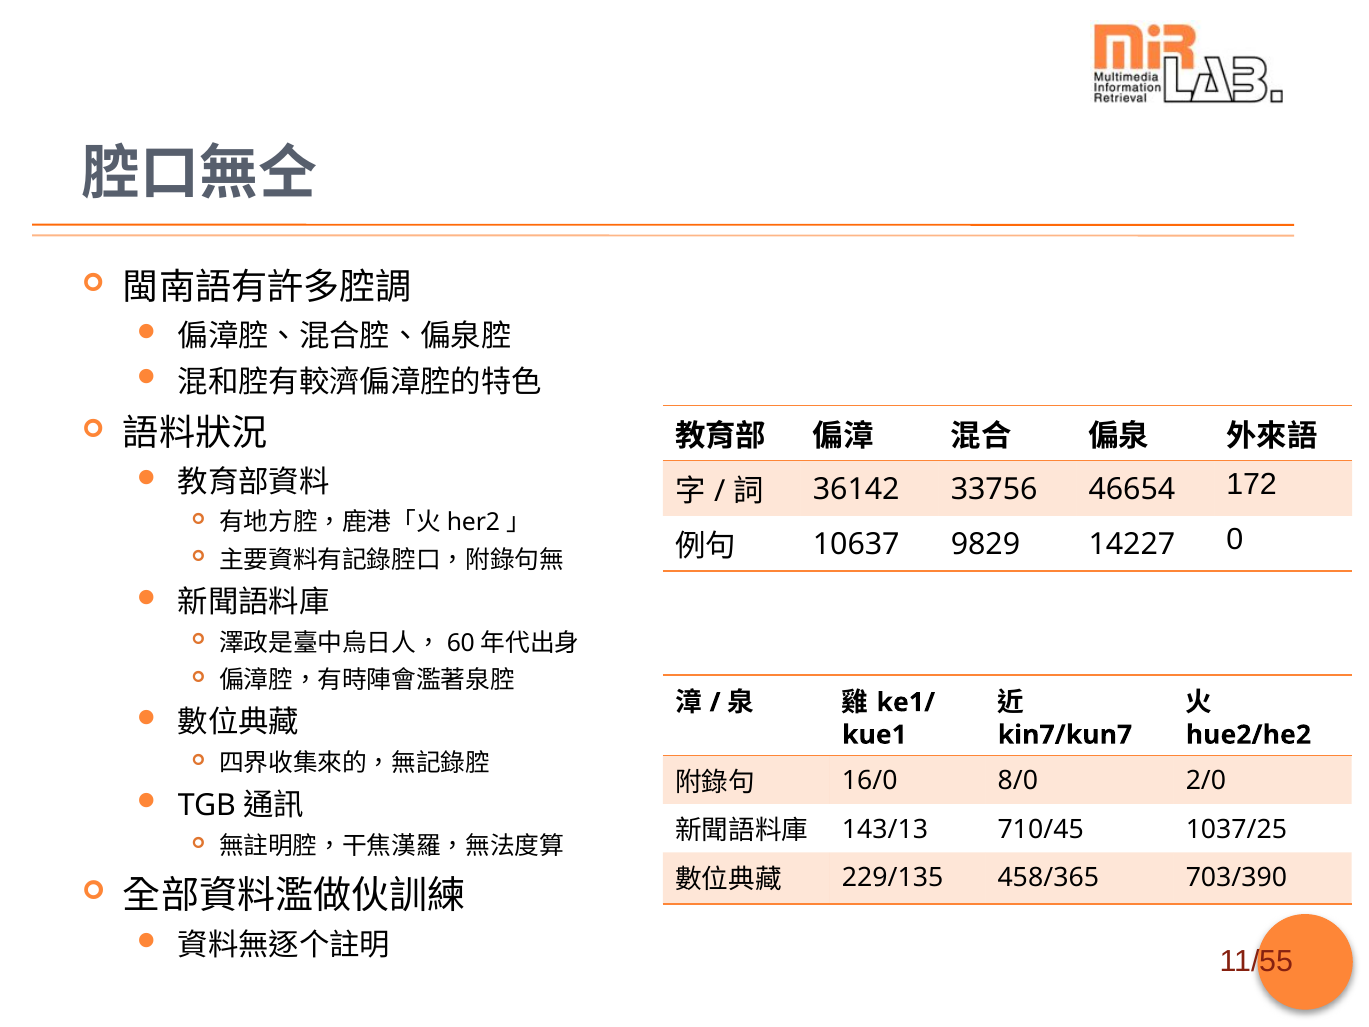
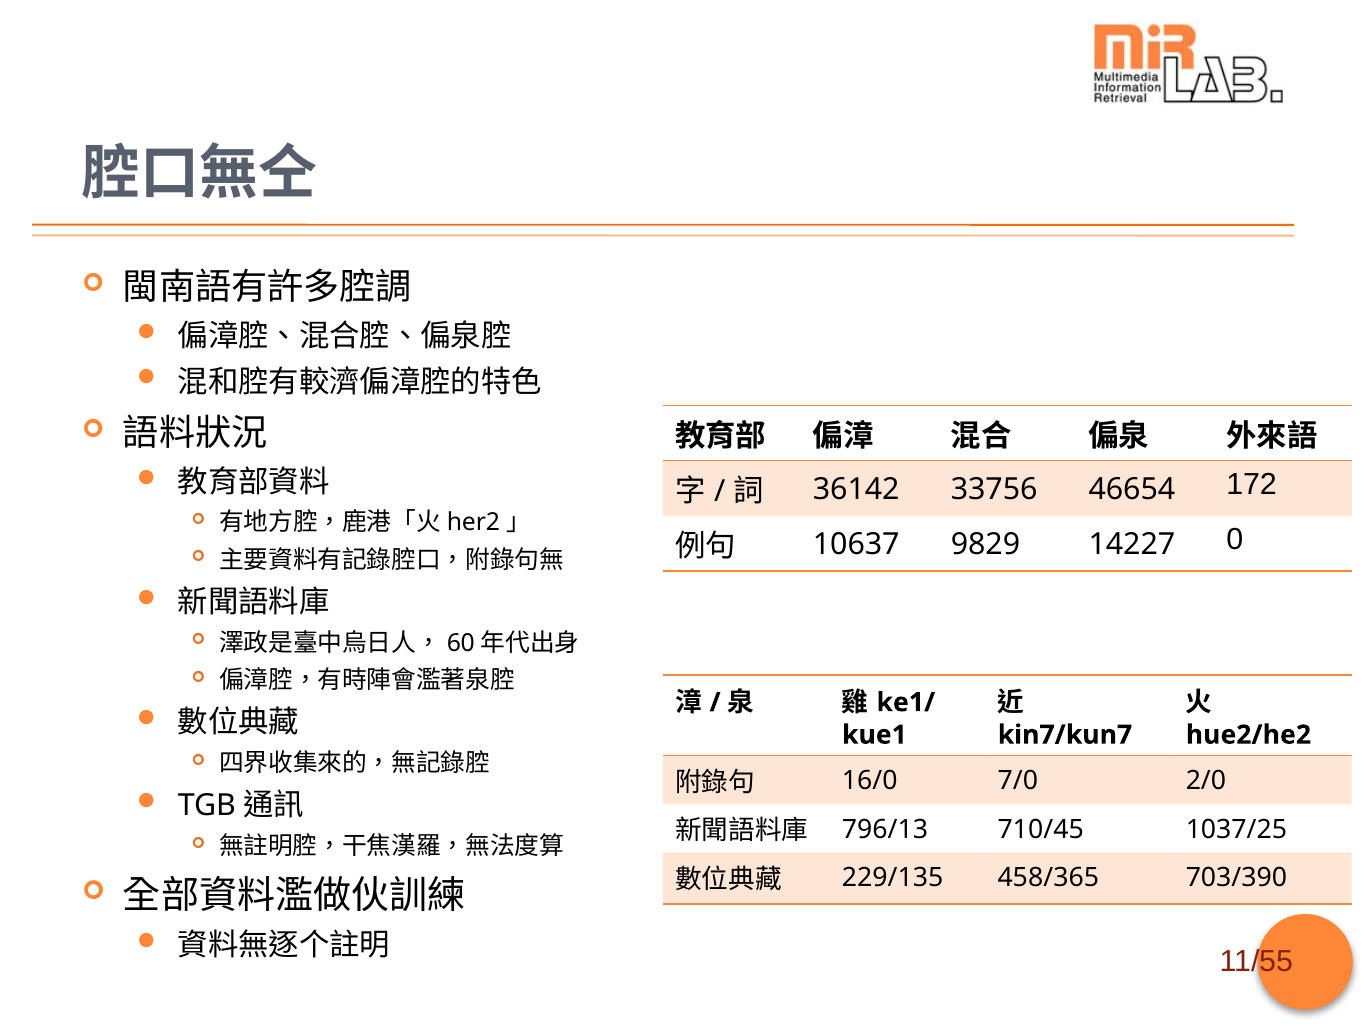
8/0: 8/0 -> 7/0
143/13: 143/13 -> 796/13
